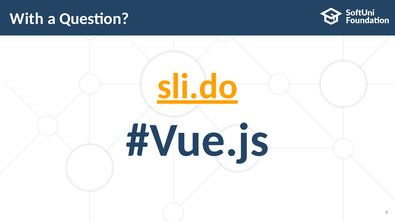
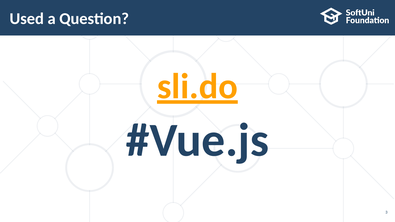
With: With -> Used
